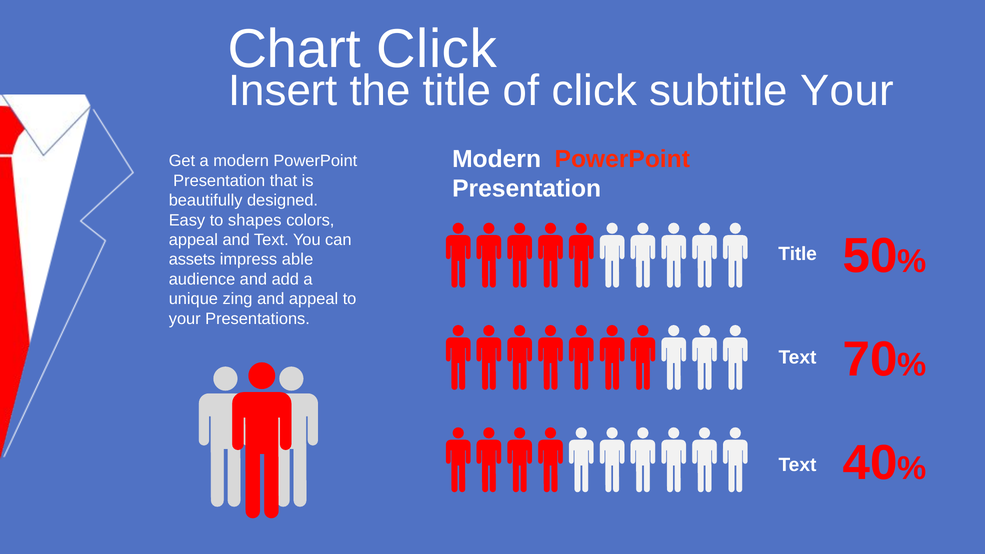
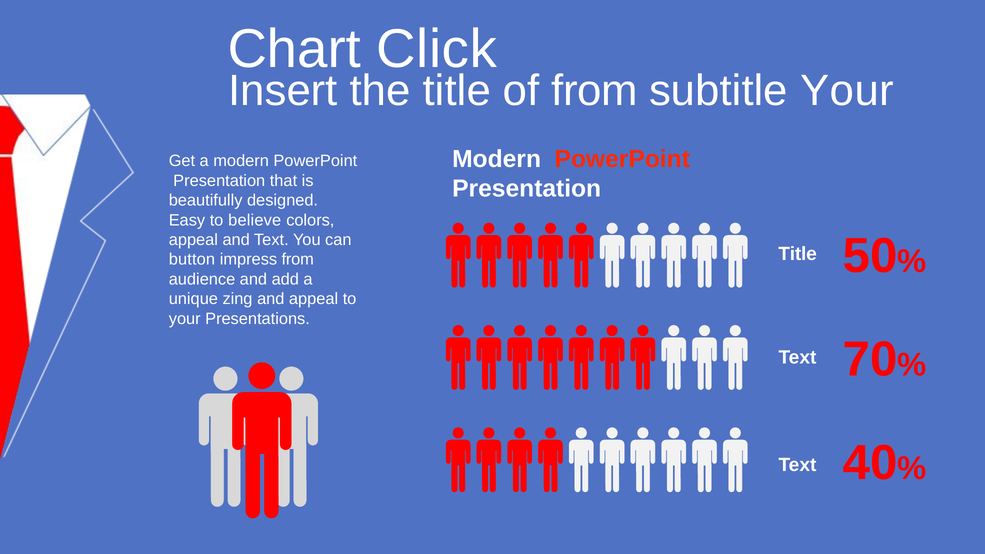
of click: click -> from
shapes: shapes -> believe
assets: assets -> button
impress able: able -> from
